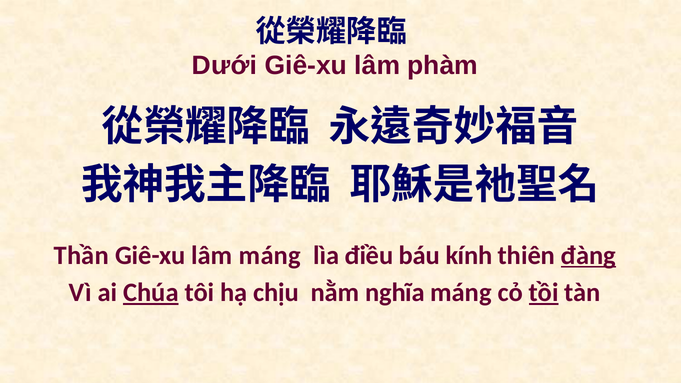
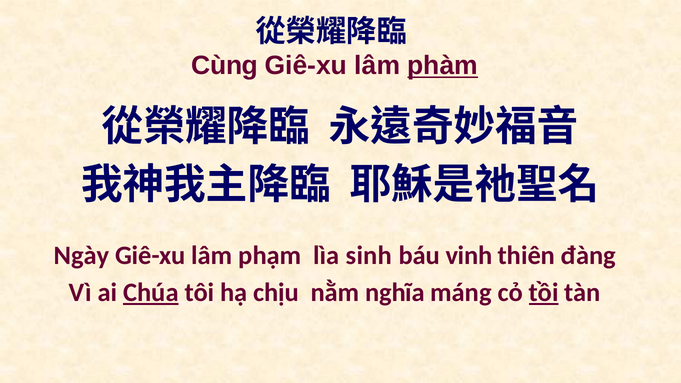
Dưới: Dưới -> Cùng
phàm underline: none -> present
Thần: Thần -> Ngày
lâm máng: máng -> phạm
điều: điều -> sinh
kính: kính -> vinh
đàng underline: present -> none
